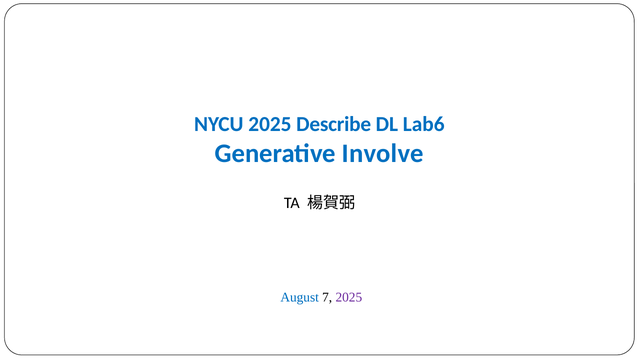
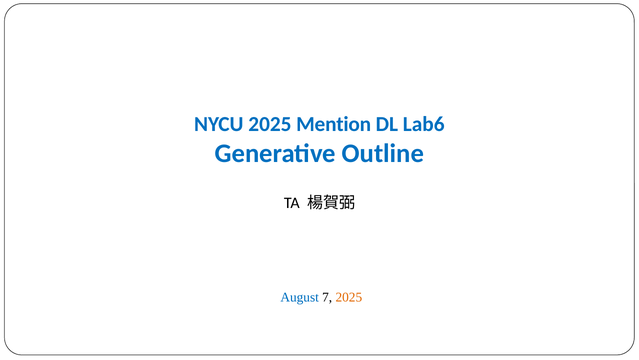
Describe: Describe -> Mention
Involve: Involve -> Outline
2025 at (349, 297) colour: purple -> orange
